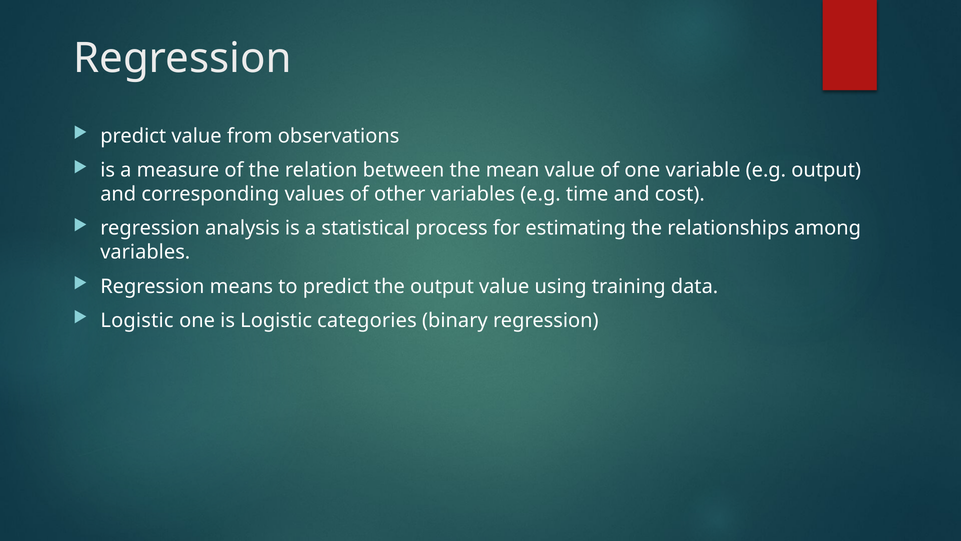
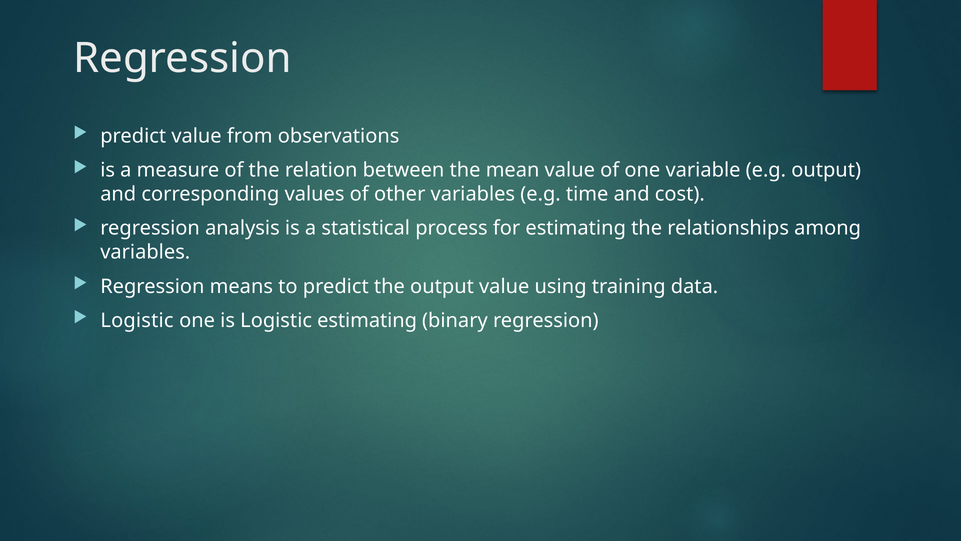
Logistic categories: categories -> estimating
